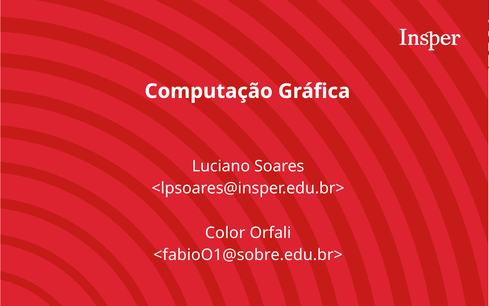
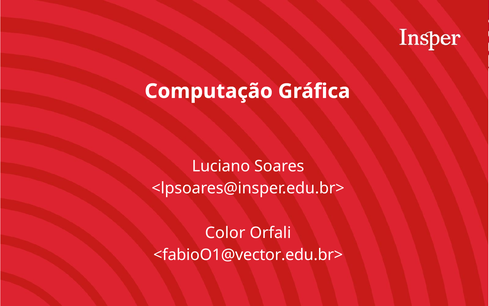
<fabioO1@sobre.edu.br>: <fabioO1@sobre.edu.br> -> <fabioO1@vector.edu.br>
